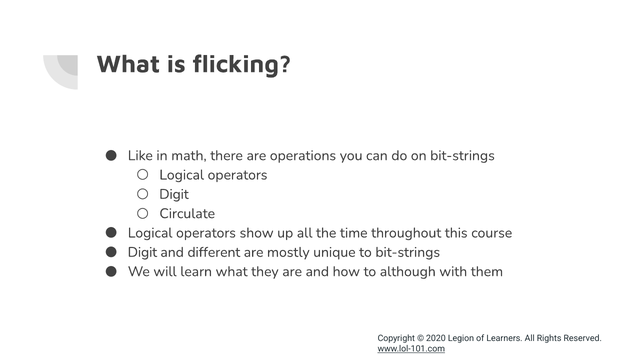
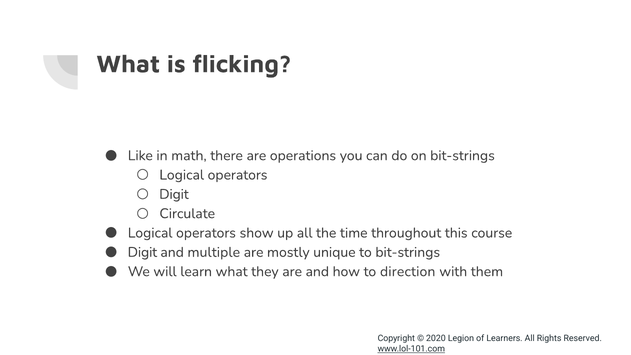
different: different -> multiple
although: although -> direction
